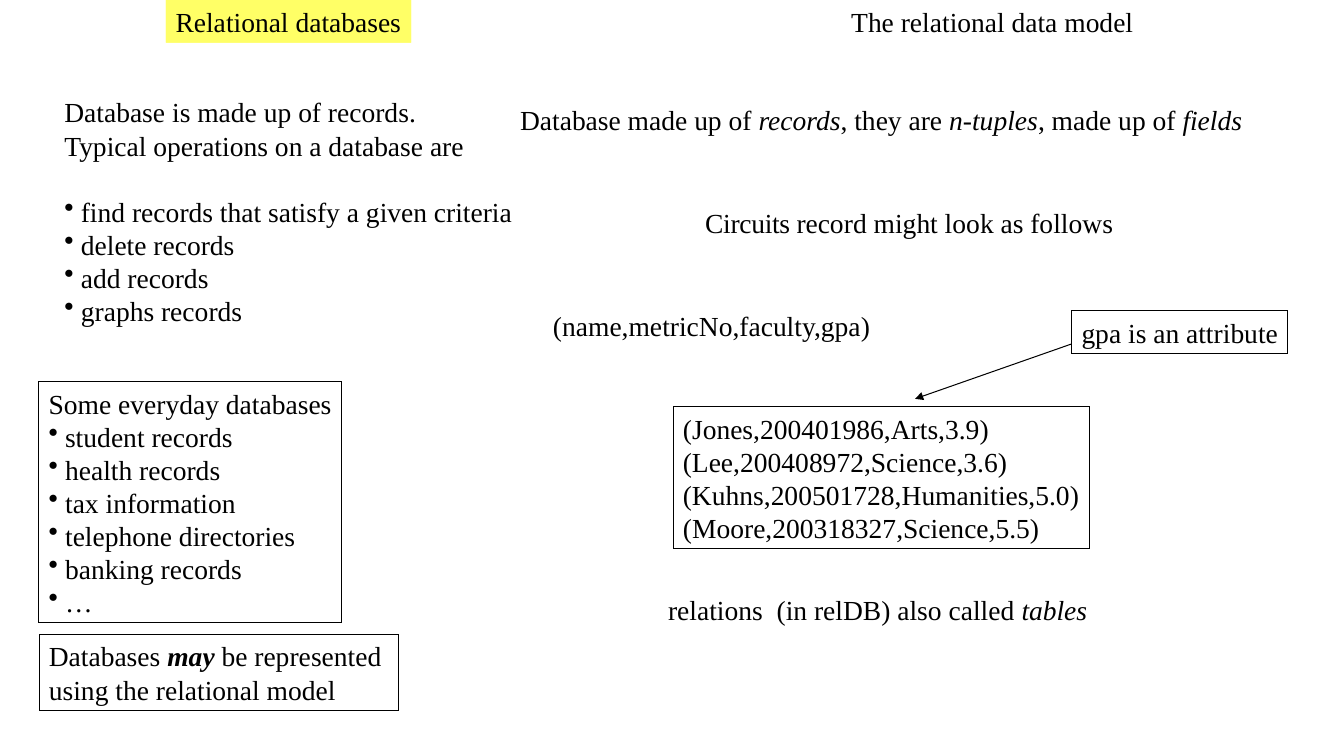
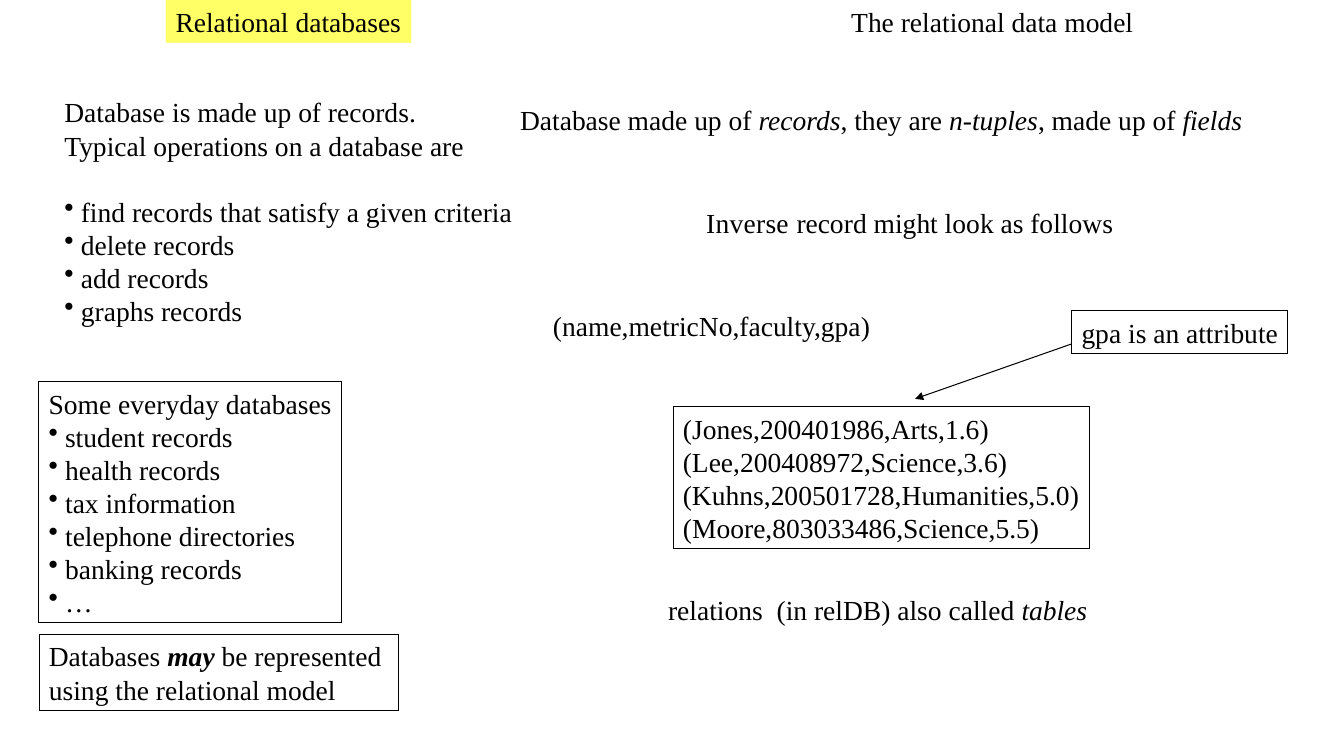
Circuits: Circuits -> Inverse
Jones,200401986,Arts,3.9: Jones,200401986,Arts,3.9 -> Jones,200401986,Arts,1.6
Moore,200318327,Science,5.5: Moore,200318327,Science,5.5 -> Moore,803033486,Science,5.5
